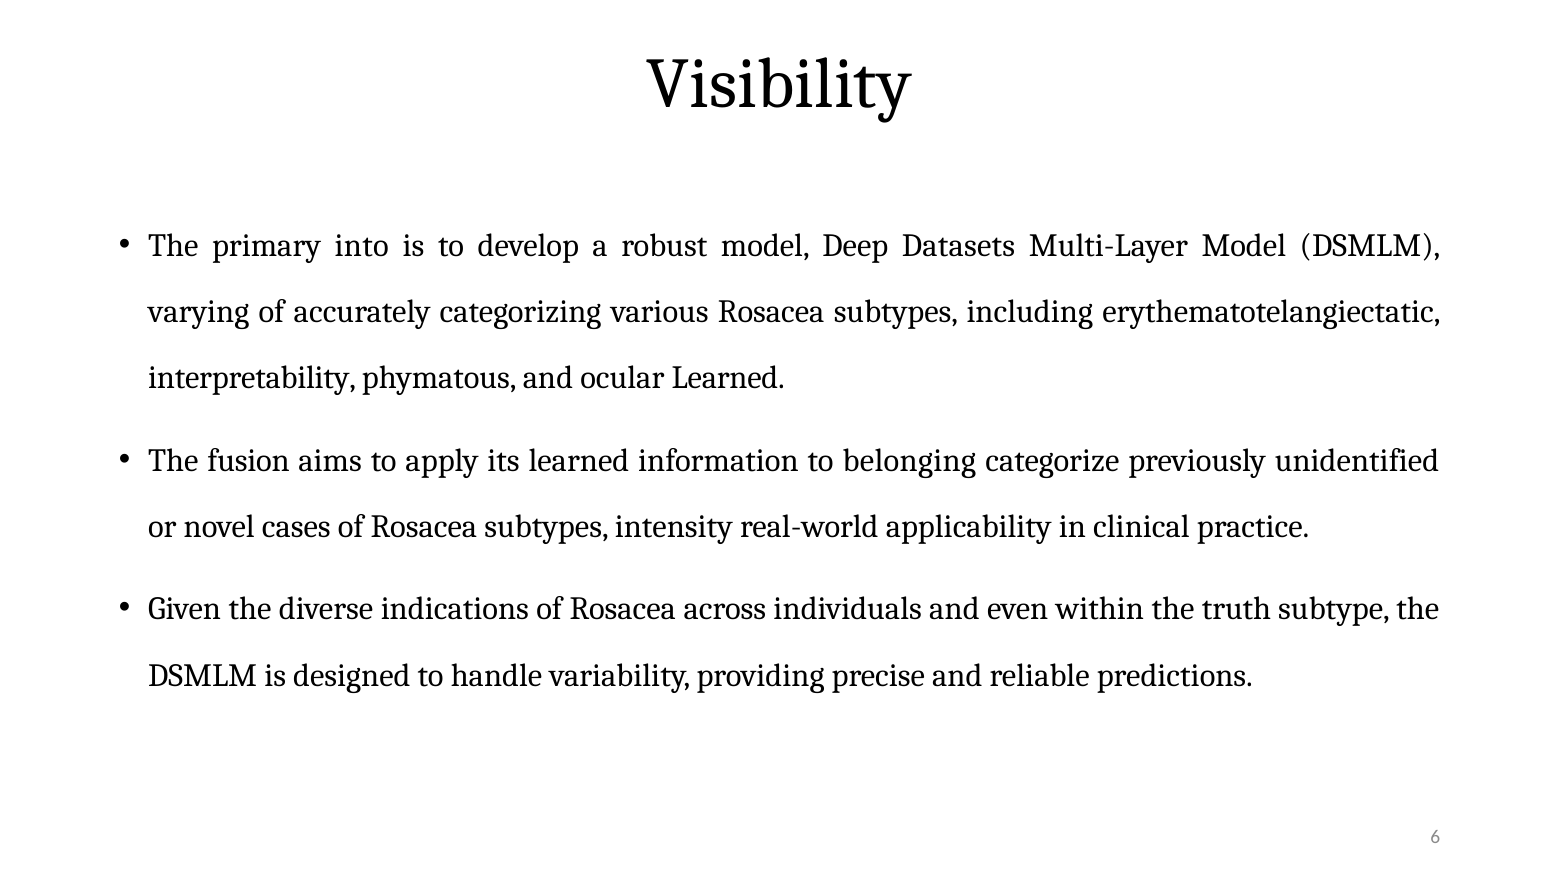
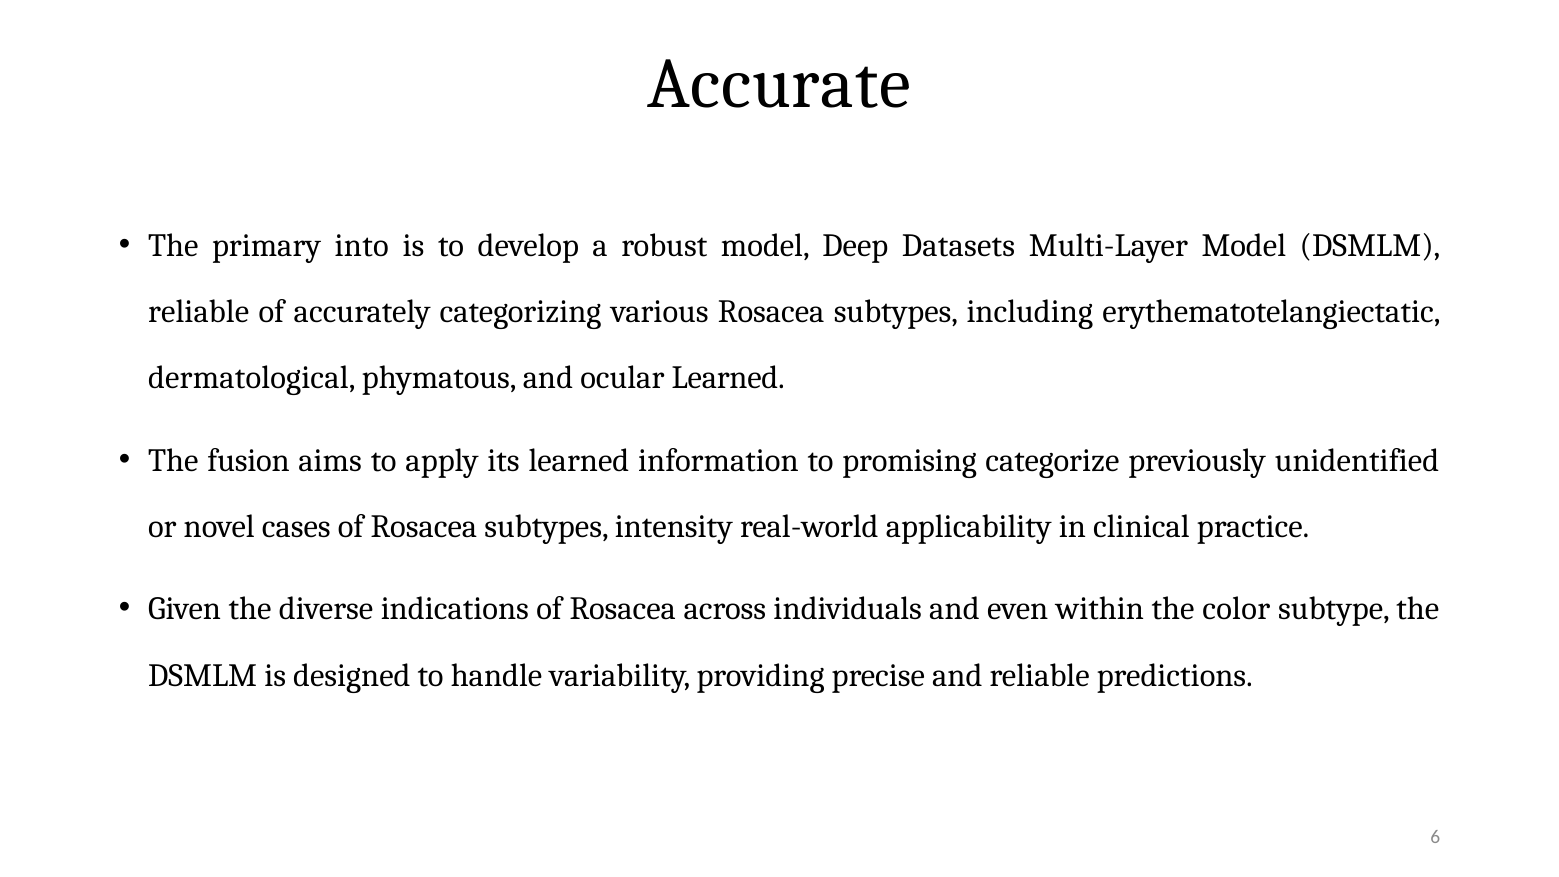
Visibility: Visibility -> Accurate
varying at (199, 312): varying -> reliable
interpretability: interpretability -> dermatological
belonging: belonging -> promising
truth: truth -> color
